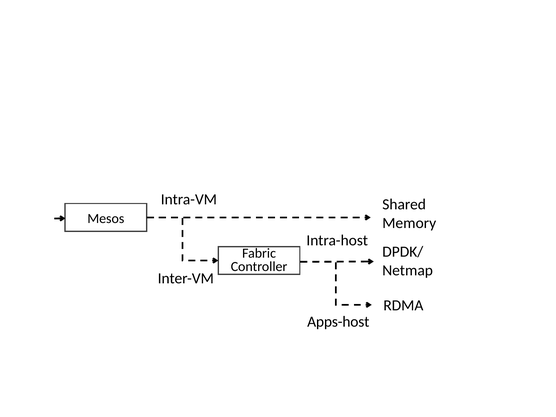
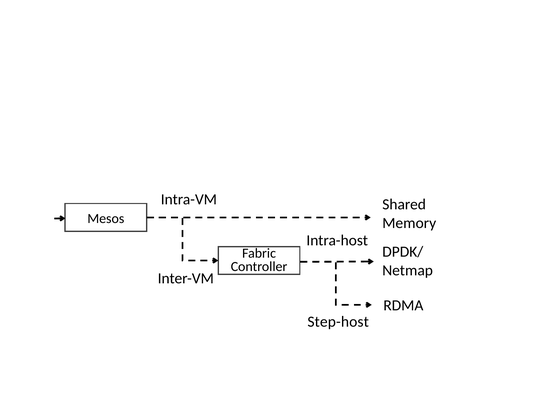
Apps-host: Apps-host -> Step-host
